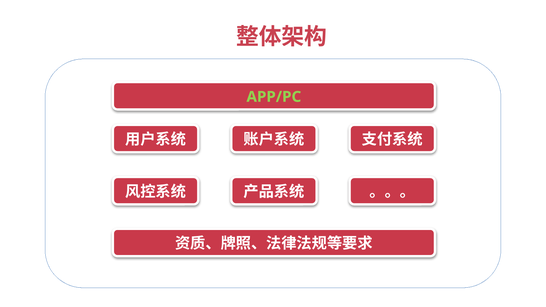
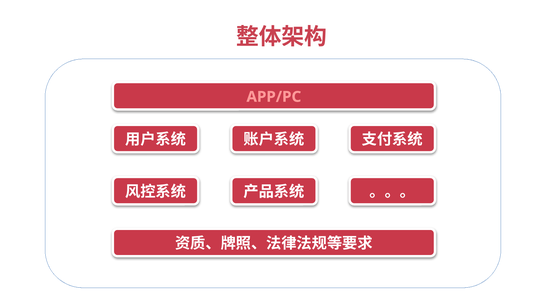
APP/PC colour: light green -> pink
